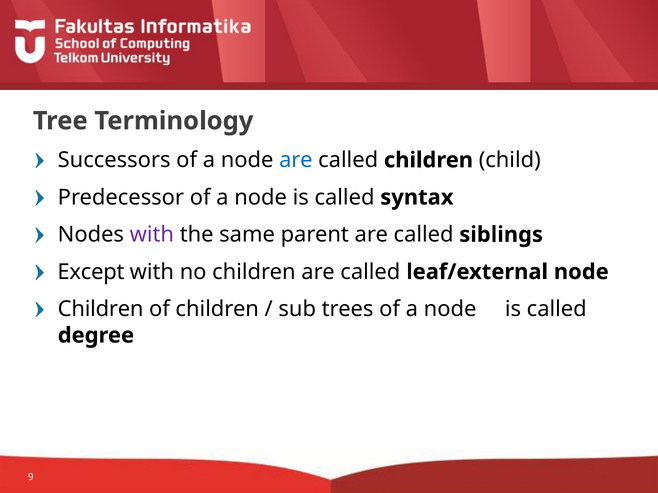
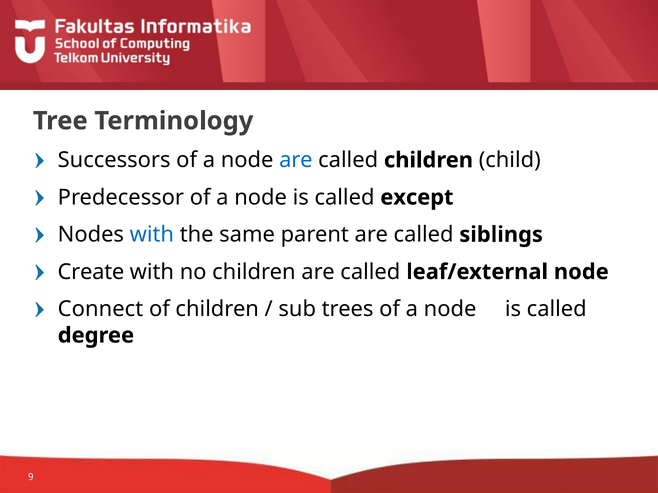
syntax: syntax -> except
with at (152, 235) colour: purple -> blue
Except: Except -> Create
Children at (101, 309): Children -> Connect
